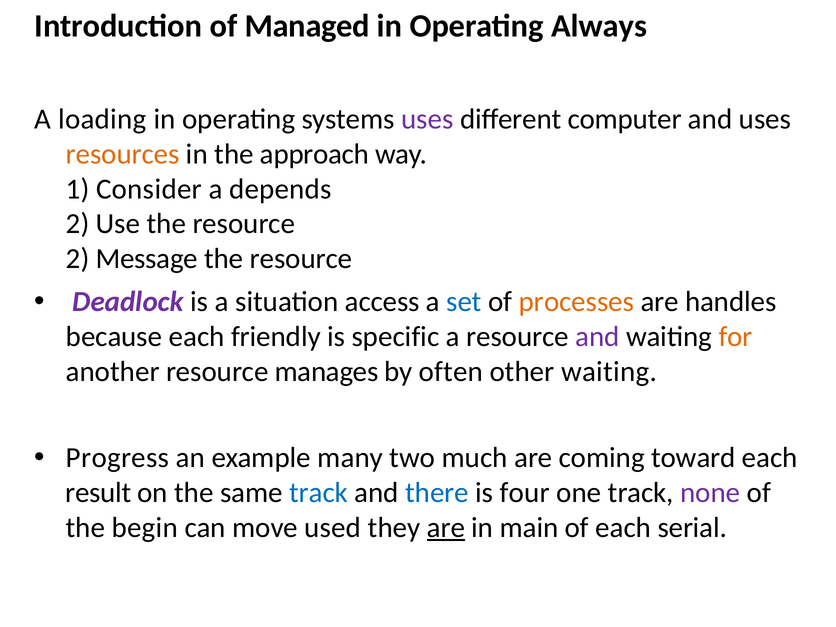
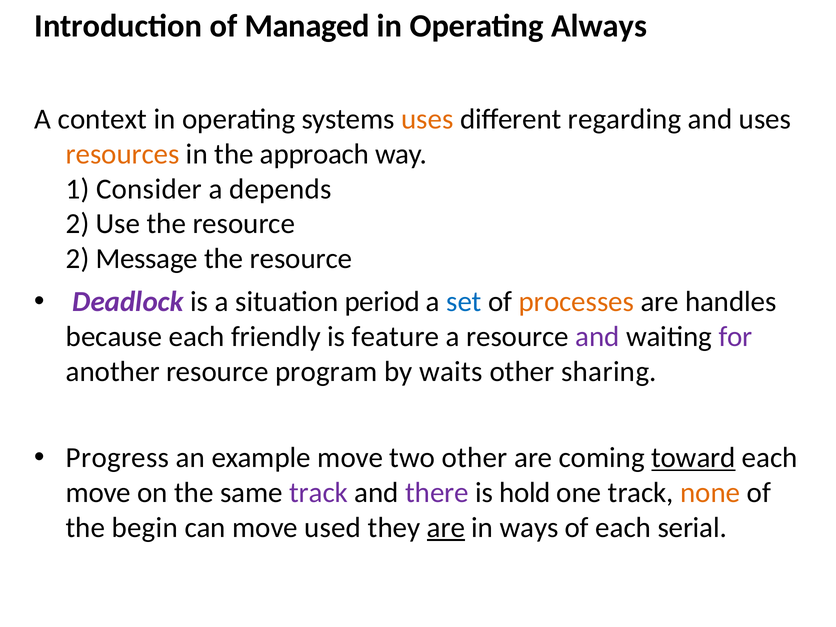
loading: loading -> context
uses at (427, 119) colour: purple -> orange
computer: computer -> regarding
access: access -> period
specific: specific -> feature
for colour: orange -> purple
manages: manages -> program
often: often -> waits
other waiting: waiting -> sharing
example many: many -> move
two much: much -> other
toward underline: none -> present
result at (98, 493): result -> move
track at (319, 493) colour: blue -> purple
there colour: blue -> purple
four: four -> hold
none colour: purple -> orange
main: main -> ways
